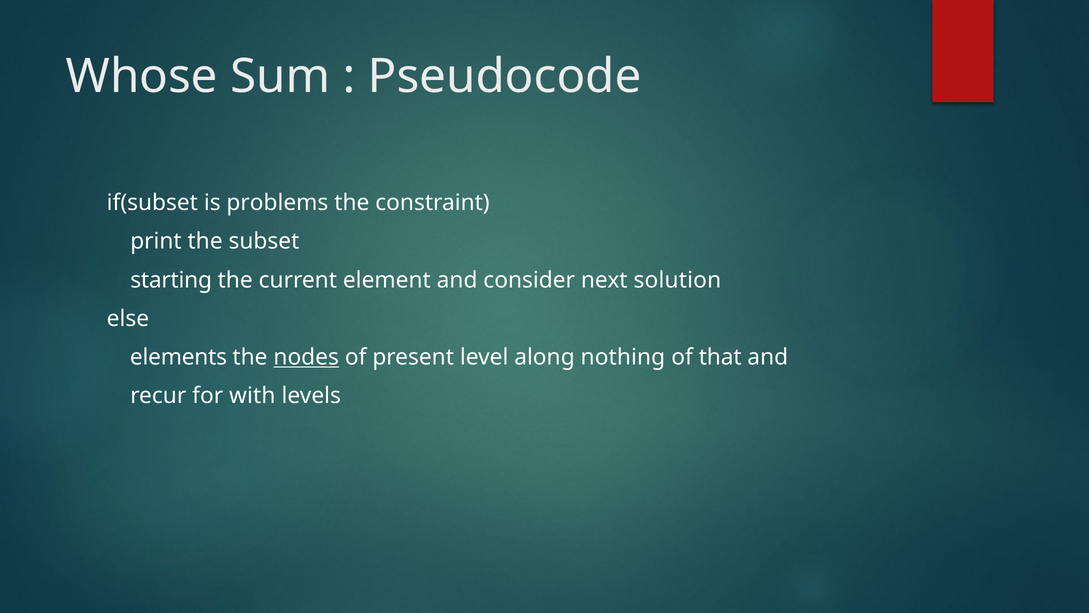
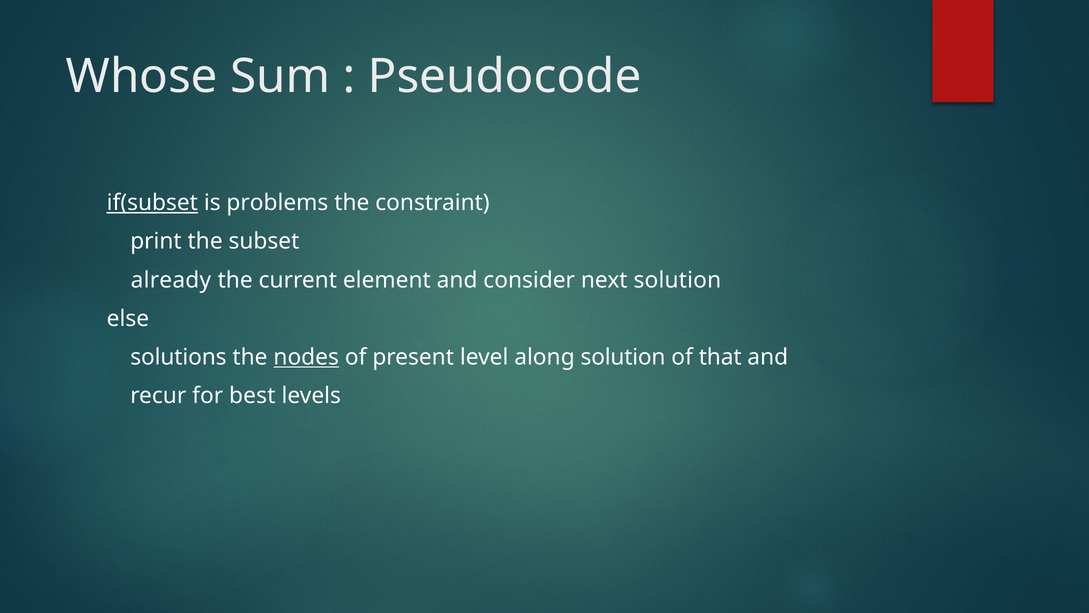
if(subset underline: none -> present
starting: starting -> already
elements: elements -> solutions
along nothing: nothing -> solution
with: with -> best
